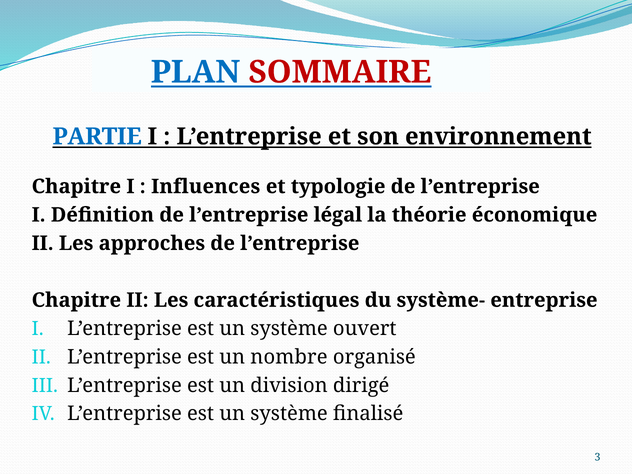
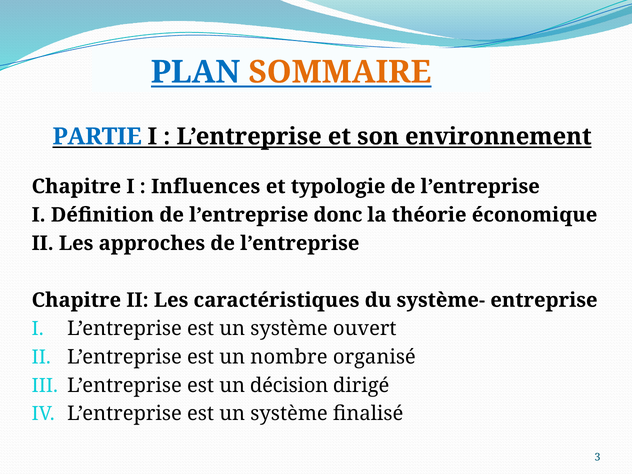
SOMMAIRE colour: red -> orange
légal: légal -> donc
division: division -> décision
